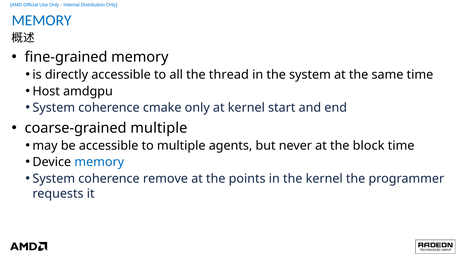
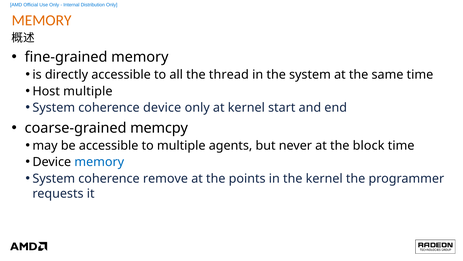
MEMORY at (42, 20) colour: blue -> orange
Host amdgpu: amdgpu -> multiple
coherence cmake: cmake -> device
coarse-grained multiple: multiple -> memcpy
